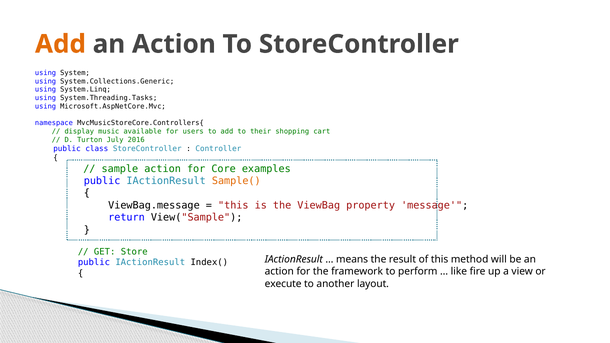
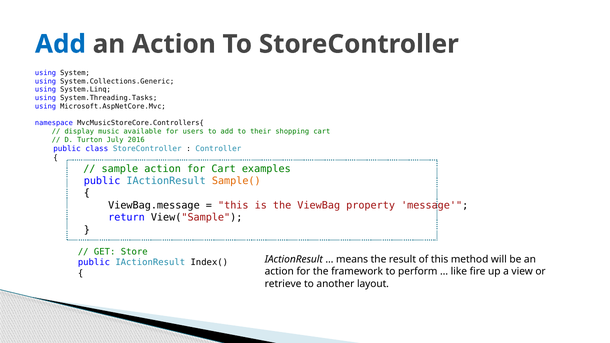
Add at (60, 44) colour: orange -> blue
for Core: Core -> Cart
execute: execute -> retrieve
